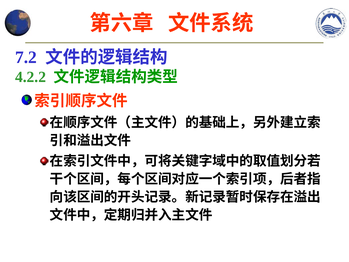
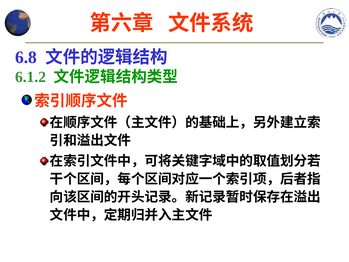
7.2: 7.2 -> 6.8
4.2.2: 4.2.2 -> 6.1.2
